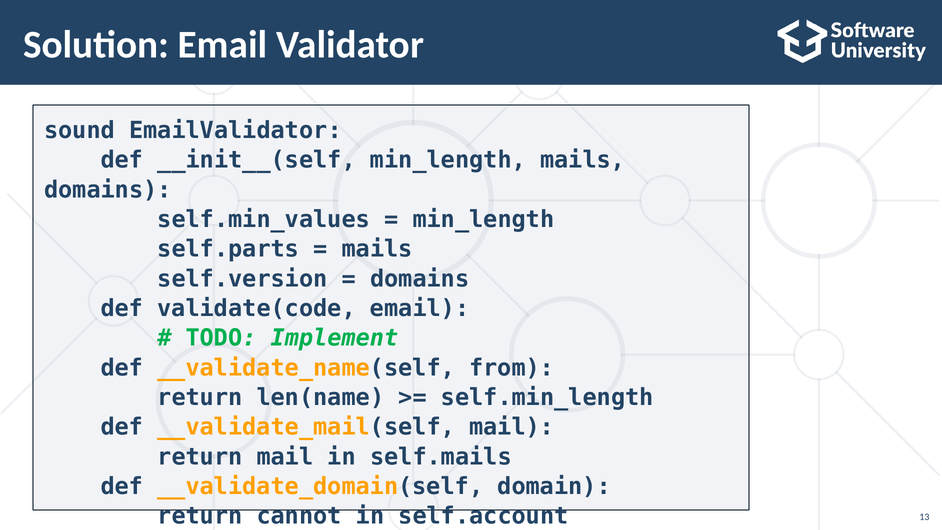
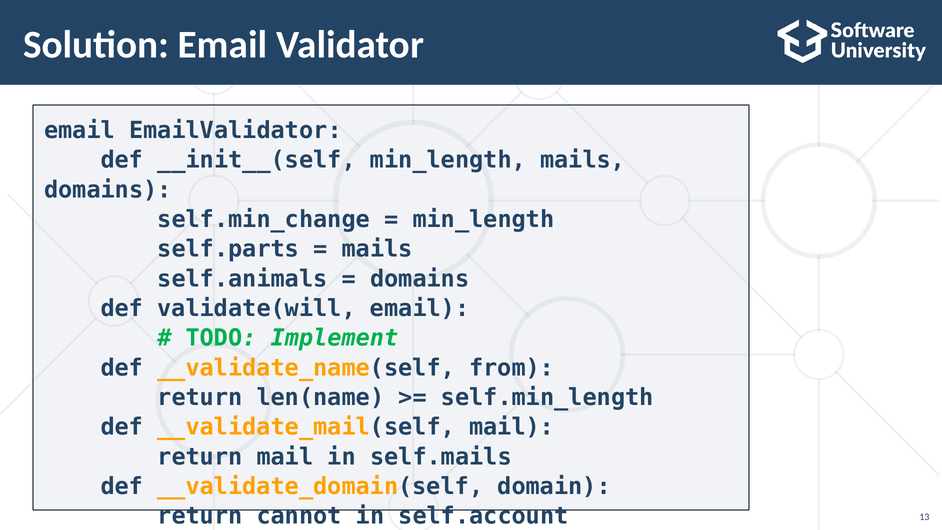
sound at (79, 131): sound -> email
self.min_values: self.min_values -> self.min_change
self.version: self.version -> self.animals
validate(code: validate(code -> validate(will
